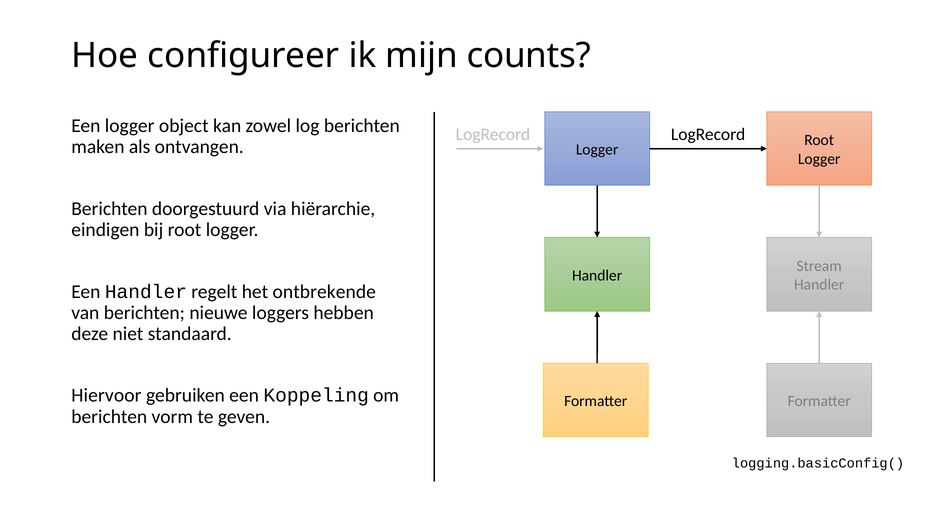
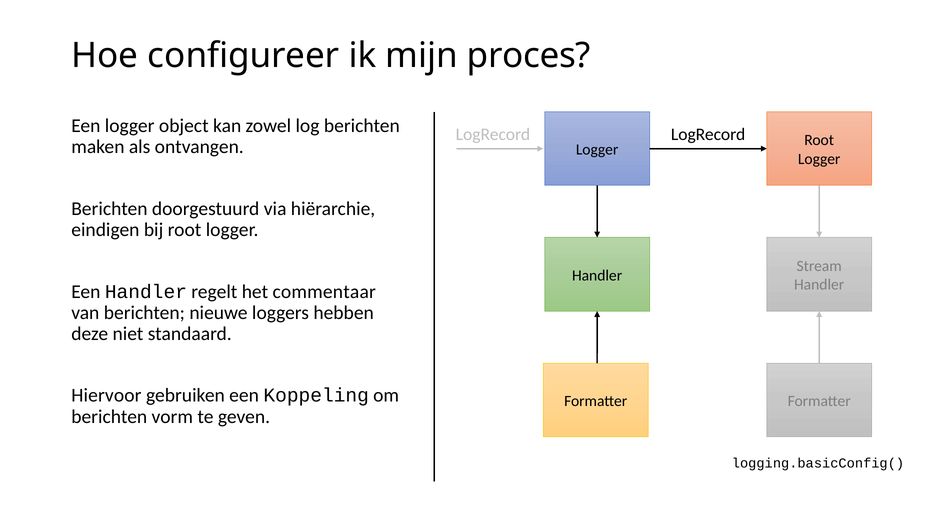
counts: counts -> proces
ontbrekende: ontbrekende -> commentaar
